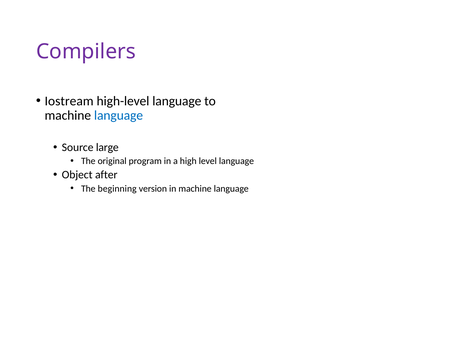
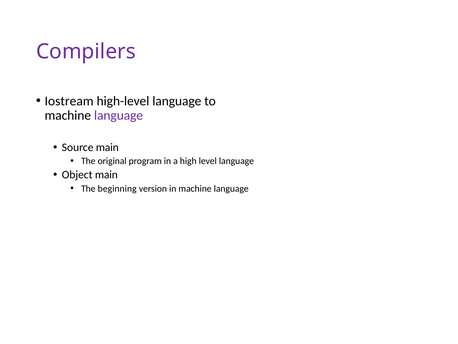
language at (119, 115) colour: blue -> purple
Source large: large -> main
Object after: after -> main
